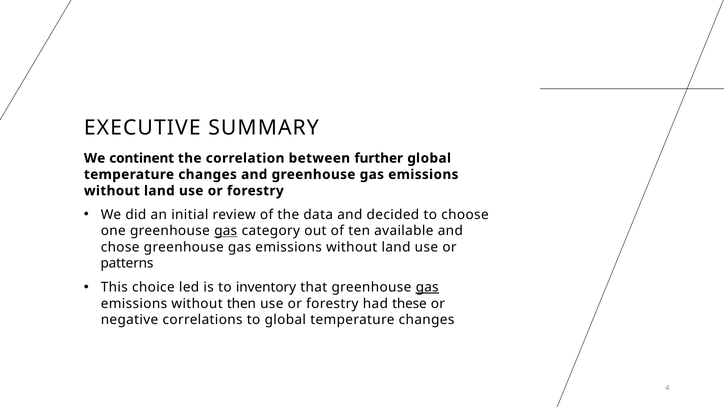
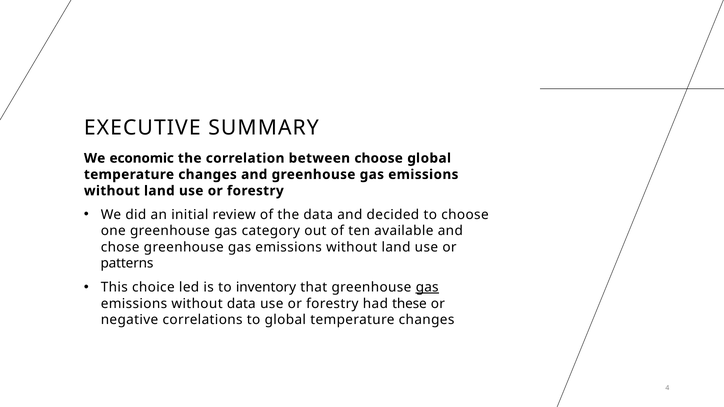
continent: continent -> economic
between further: further -> choose
gas at (226, 231) underline: present -> none
without then: then -> data
